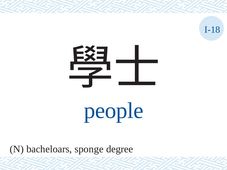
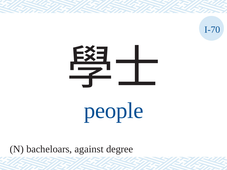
I-18: I-18 -> I-70
sponge: sponge -> against
